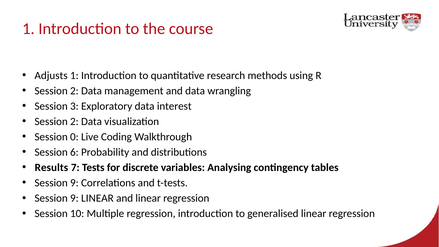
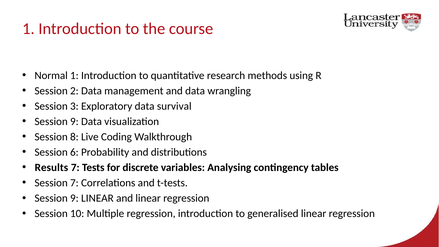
Adjusts: Adjusts -> Normal
interest: interest -> survival
2 at (74, 121): 2 -> 9
0: 0 -> 8
9 at (74, 183): 9 -> 7
